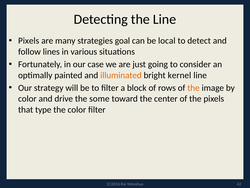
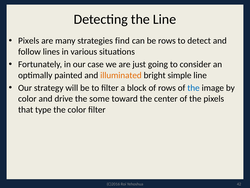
goal: goal -> find
be local: local -> rows
kernel: kernel -> simple
the at (193, 88) colour: orange -> blue
